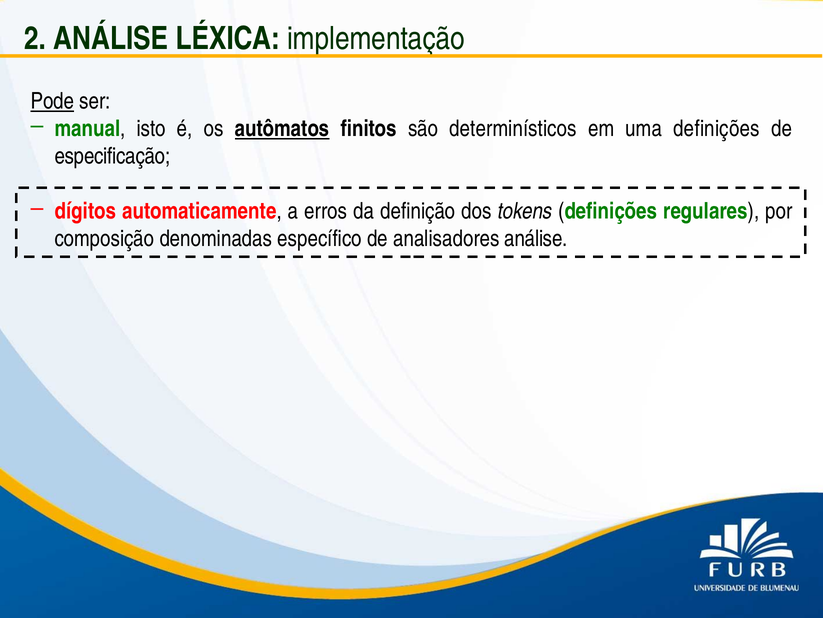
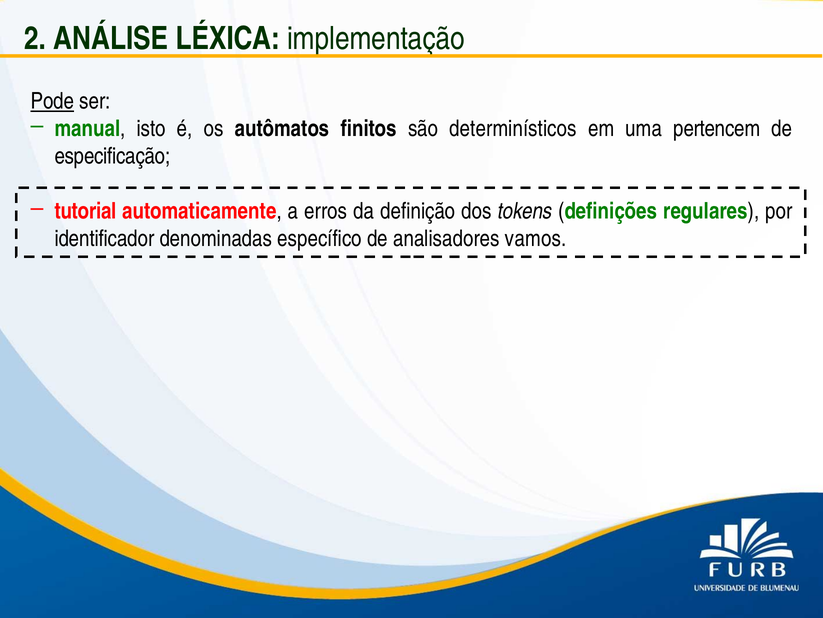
autômatos underline: present -> none
uma definições: definições -> pertencem
dígitos: dígitos -> tutorial
composição: composição -> identificador
analisadores análise: análise -> vamos
